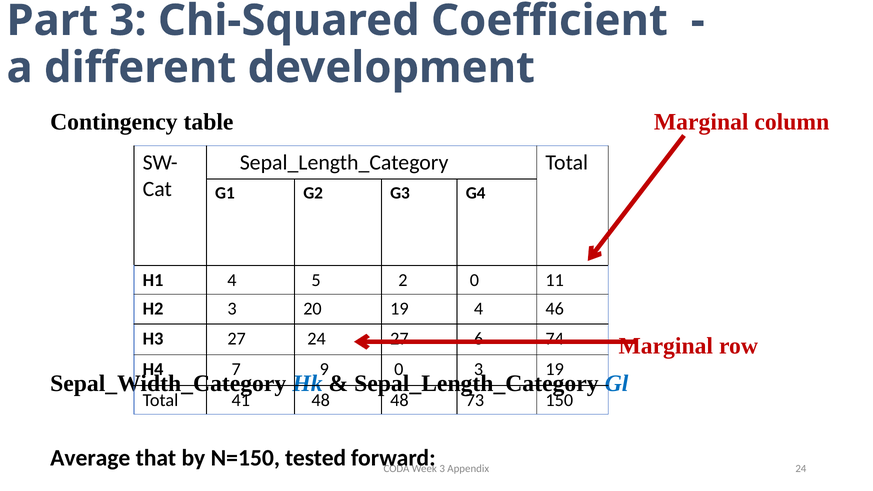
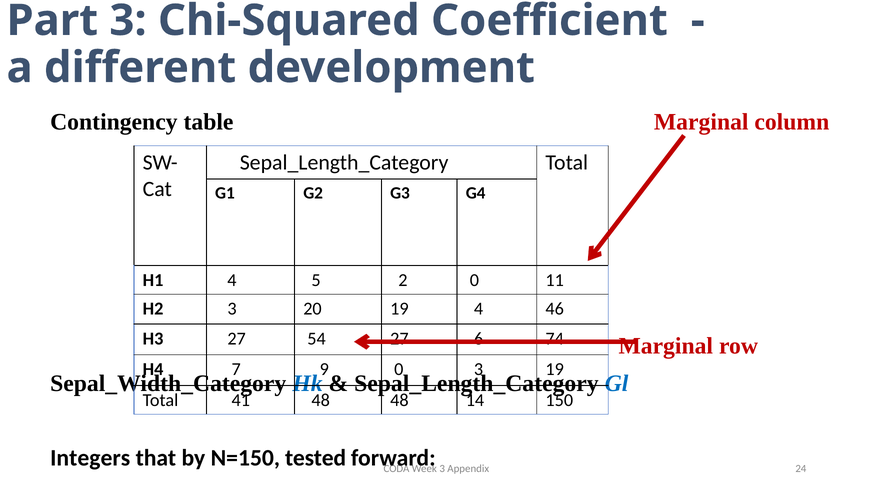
27 24: 24 -> 54
73: 73 -> 14
Average: Average -> Integers
